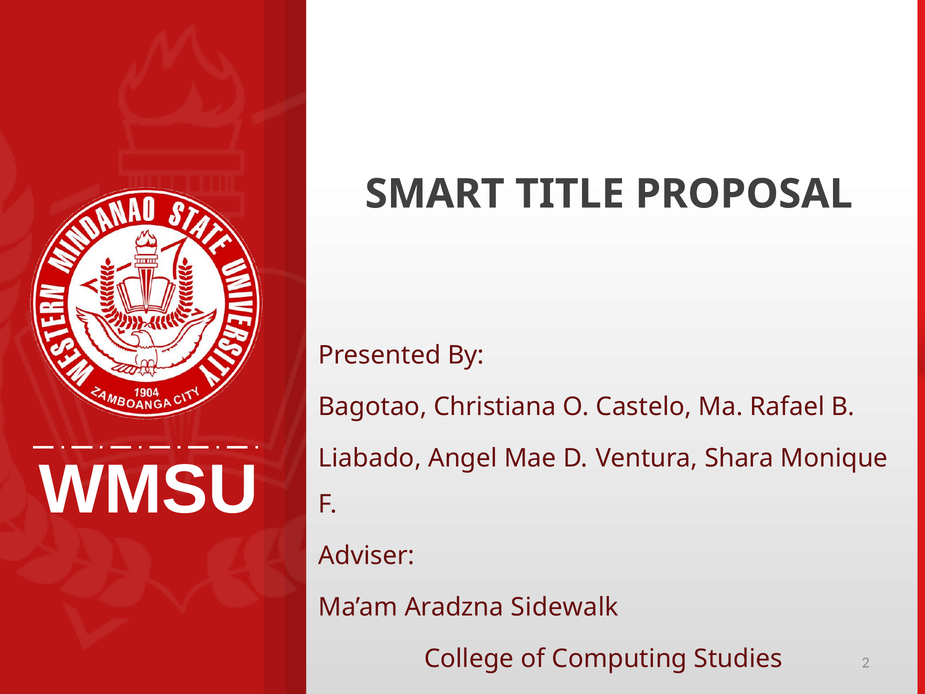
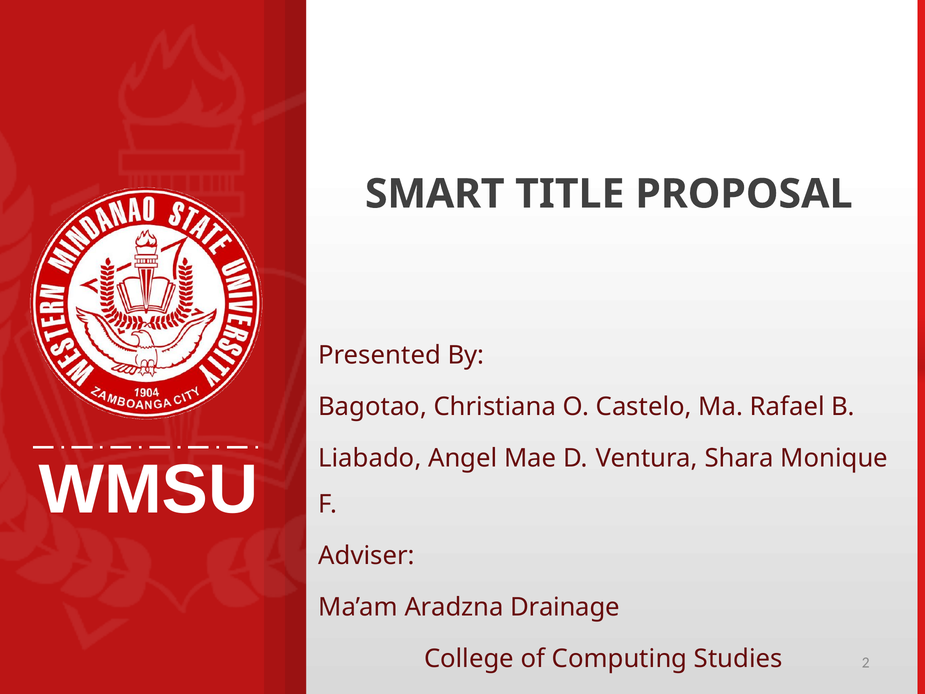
Sidewalk: Sidewalk -> Drainage
